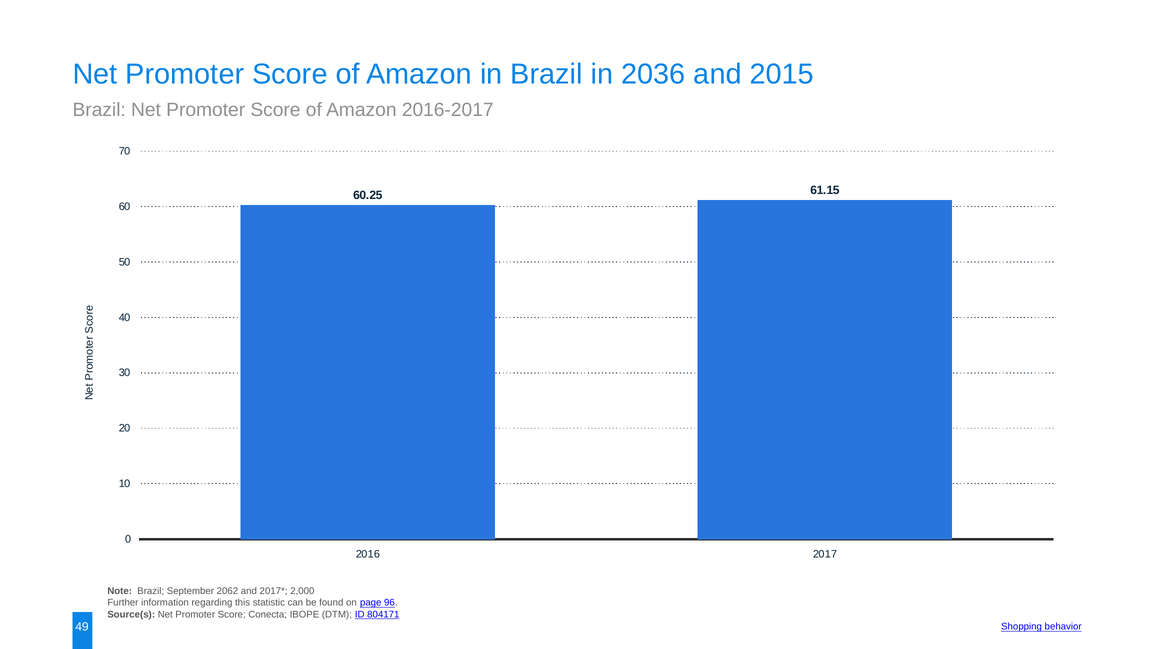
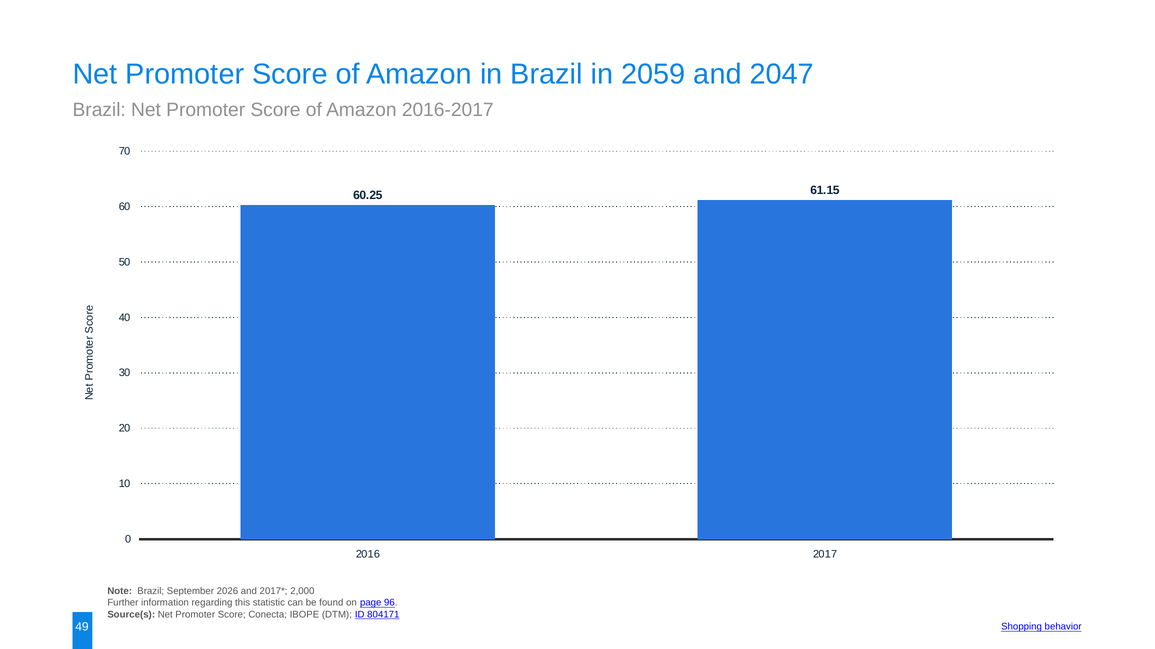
2036: 2036 -> 2059
2015: 2015 -> 2047
2062: 2062 -> 2026
